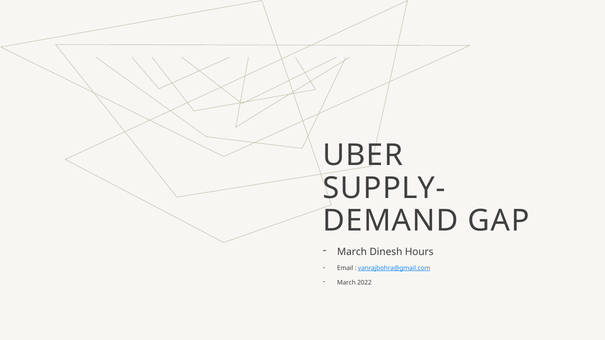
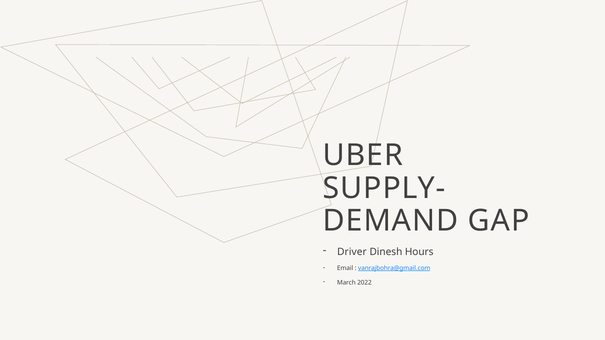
March at (352, 252): March -> Driver
